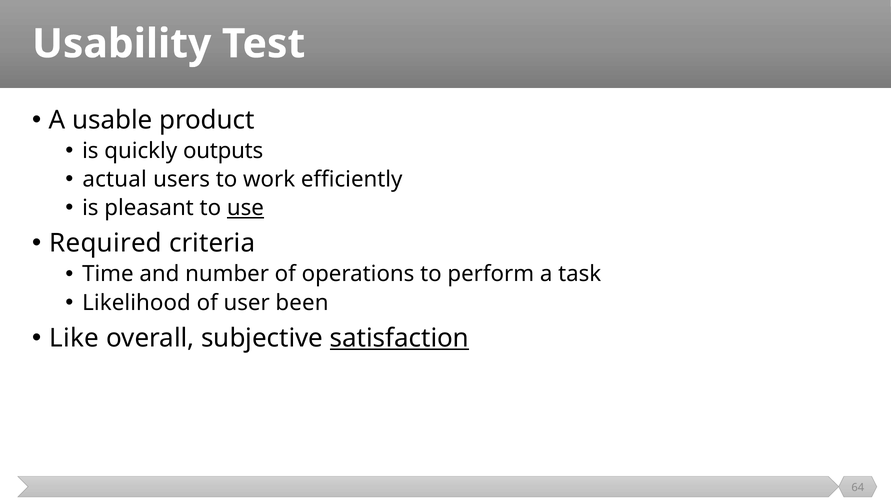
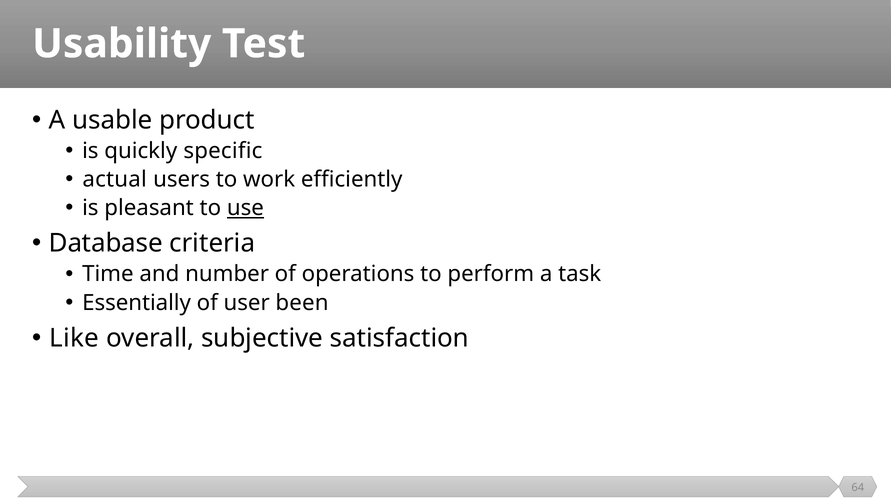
outputs: outputs -> specific
Required: Required -> Database
Likelihood: Likelihood -> Essentially
satisfaction underline: present -> none
